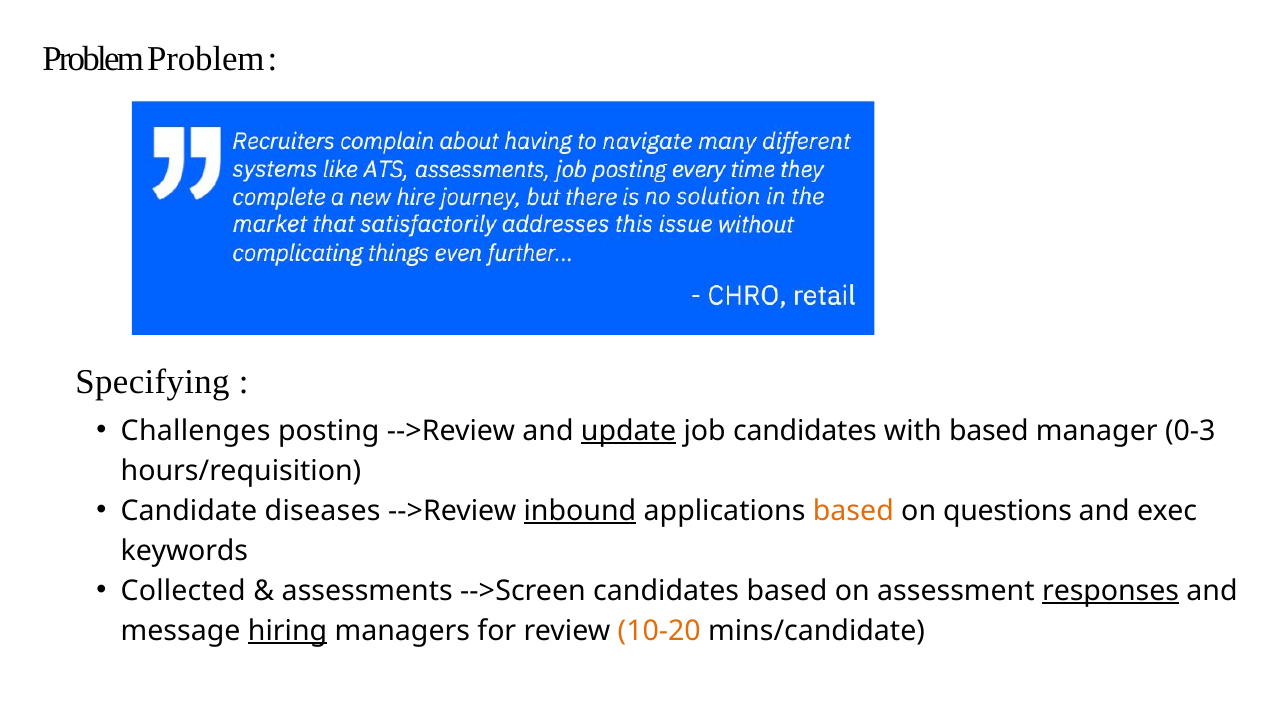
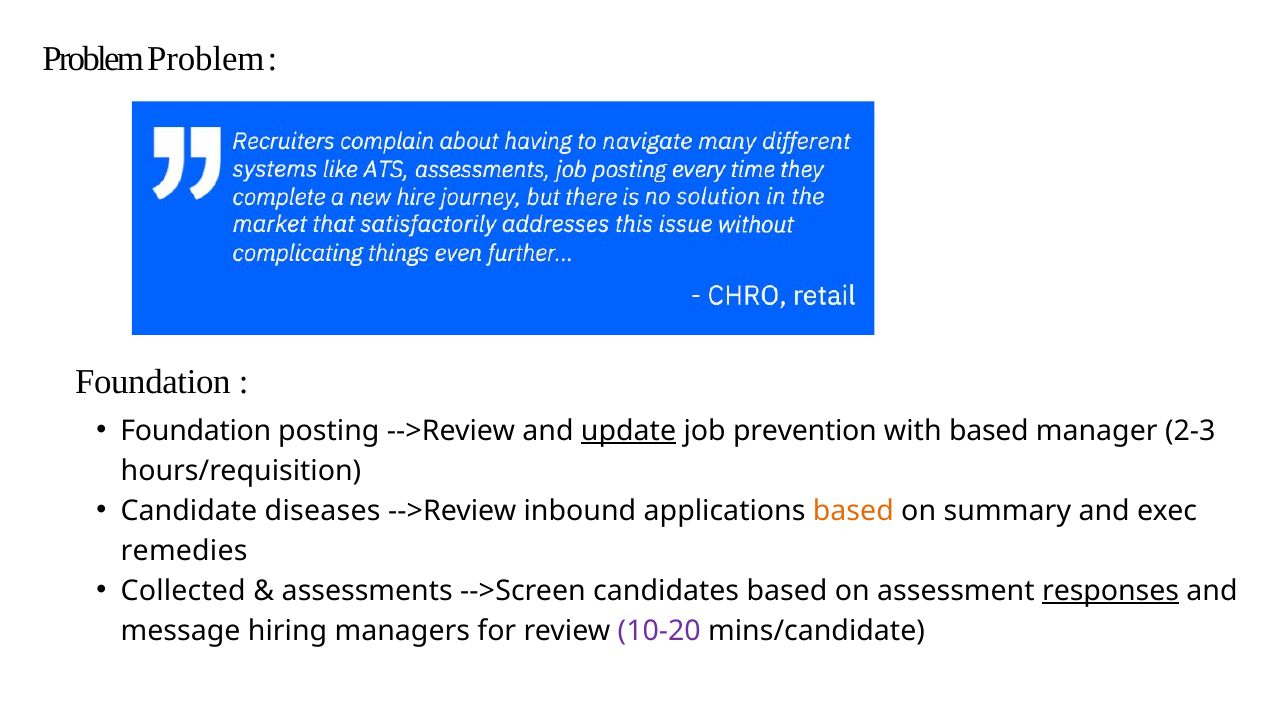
Specifying at (152, 381): Specifying -> Foundation
Challenges at (196, 431): Challenges -> Foundation
job candidates: candidates -> prevention
0-3: 0-3 -> 2-3
inbound underline: present -> none
questions: questions -> summary
keywords: keywords -> remedies
hiring underline: present -> none
10-20 colour: orange -> purple
